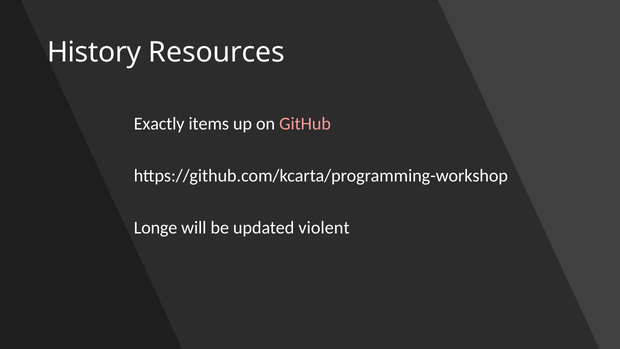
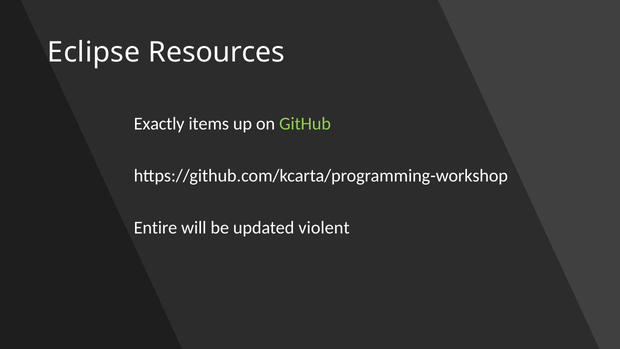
History: History -> Eclipse
GitHub colour: pink -> light green
Longe: Longe -> Entire
